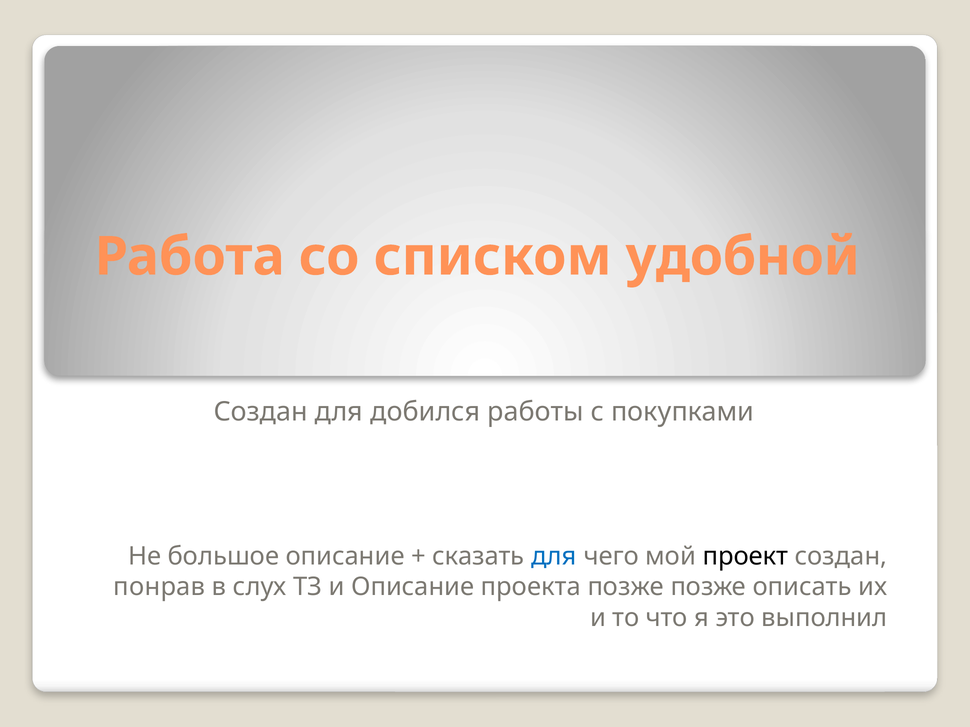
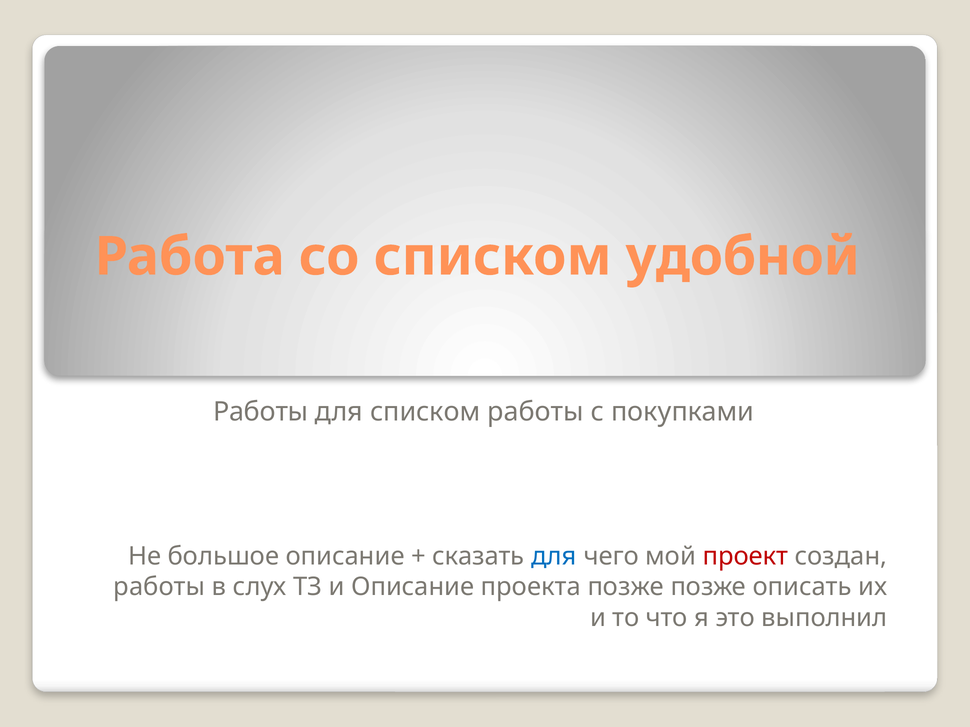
Создан at (261, 412): Создан -> Работы
для добился: добился -> списком
проект colour: black -> red
понрав at (159, 587): понрав -> работы
